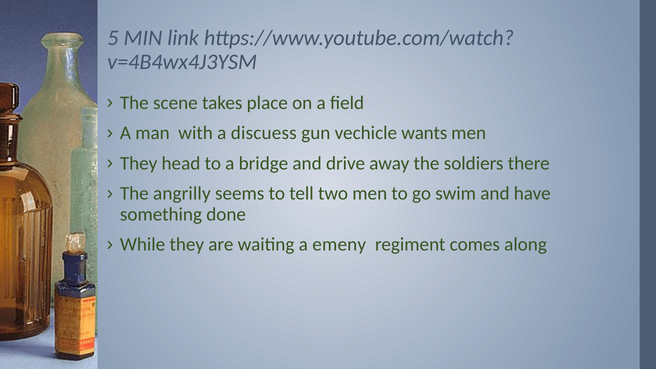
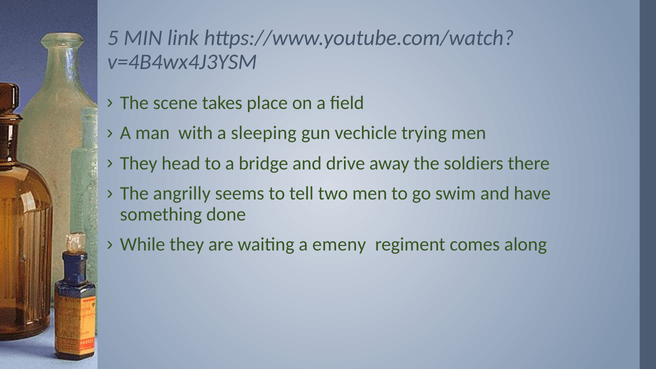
discuess: discuess -> sleeping
wants: wants -> trying
